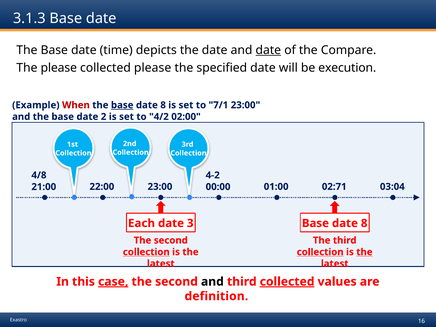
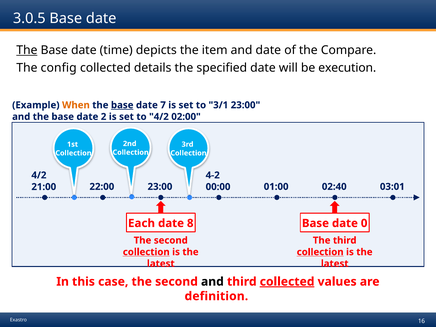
3.1.3: 3.1.3 -> 3.0.5
The at (27, 50) underline: none -> present
the date: date -> item
date at (268, 50) underline: present -> none
The please: please -> config
collected please: please -> details
When colour: red -> orange
8 at (163, 105): 8 -> 7
7/1: 7/1 -> 3/1
4/8 at (39, 175): 4/8 -> 4/2
03:04: 03:04 -> 03:01
02:71: 02:71 -> 02:40
3: 3 -> 8
8 at (364, 223): 8 -> 0
the at (364, 252) underline: present -> none
case underline: present -> none
